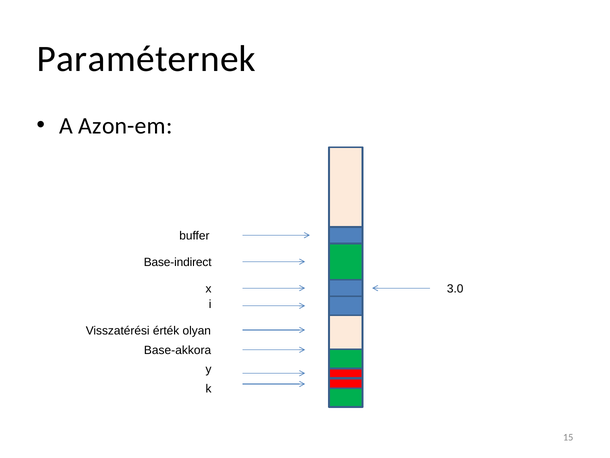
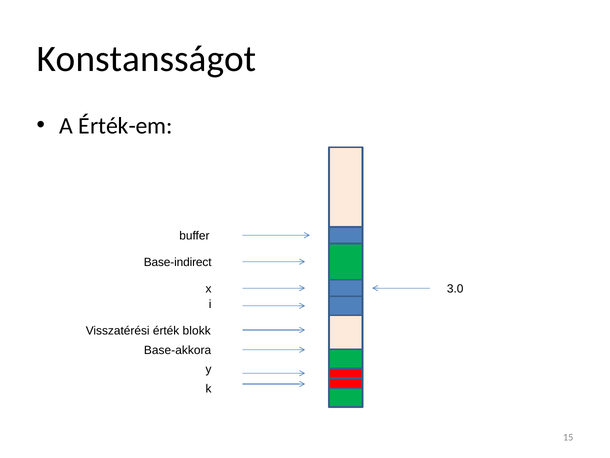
Paraméternek: Paraméternek -> Konstansságot
Azon-em: Azon-em -> Érték-em
olyan: olyan -> blokk
